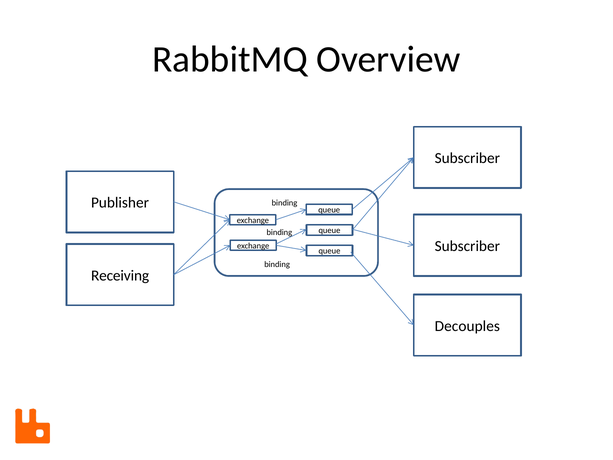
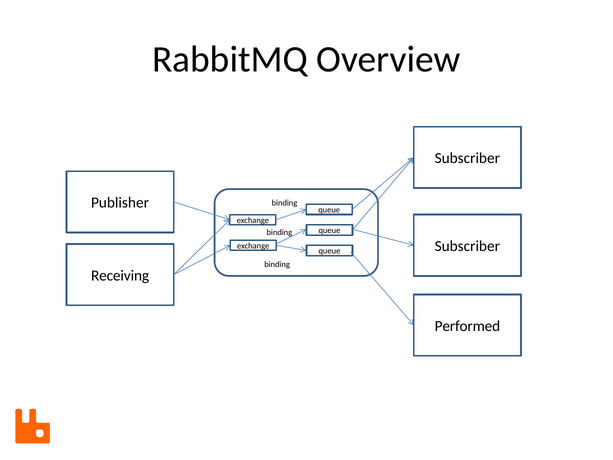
Decouples: Decouples -> Performed
